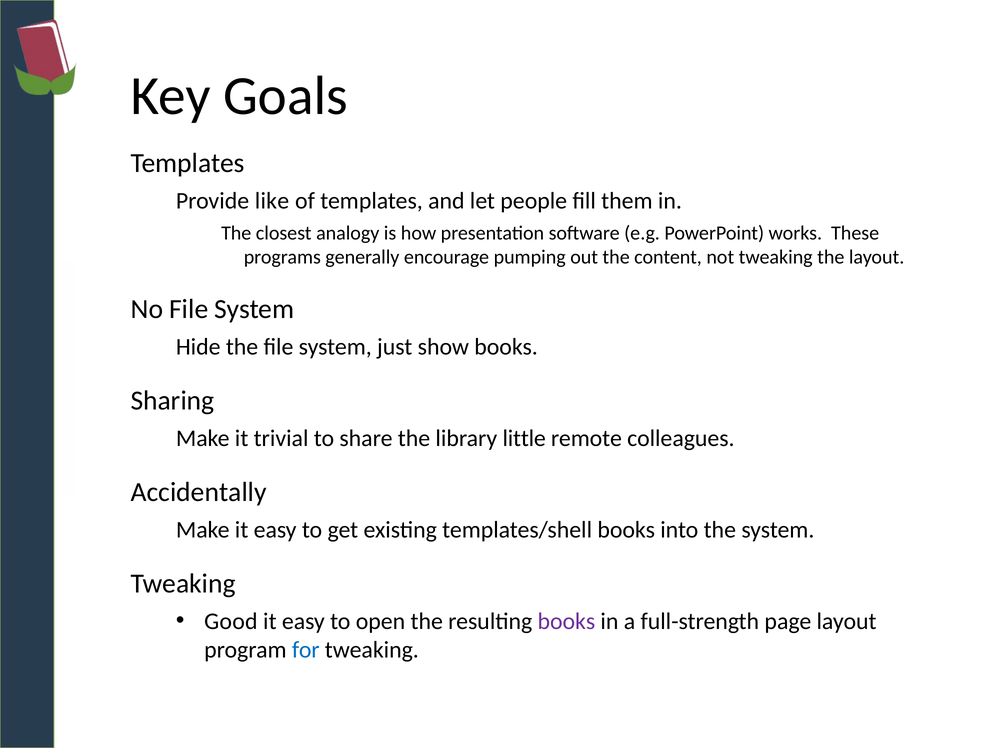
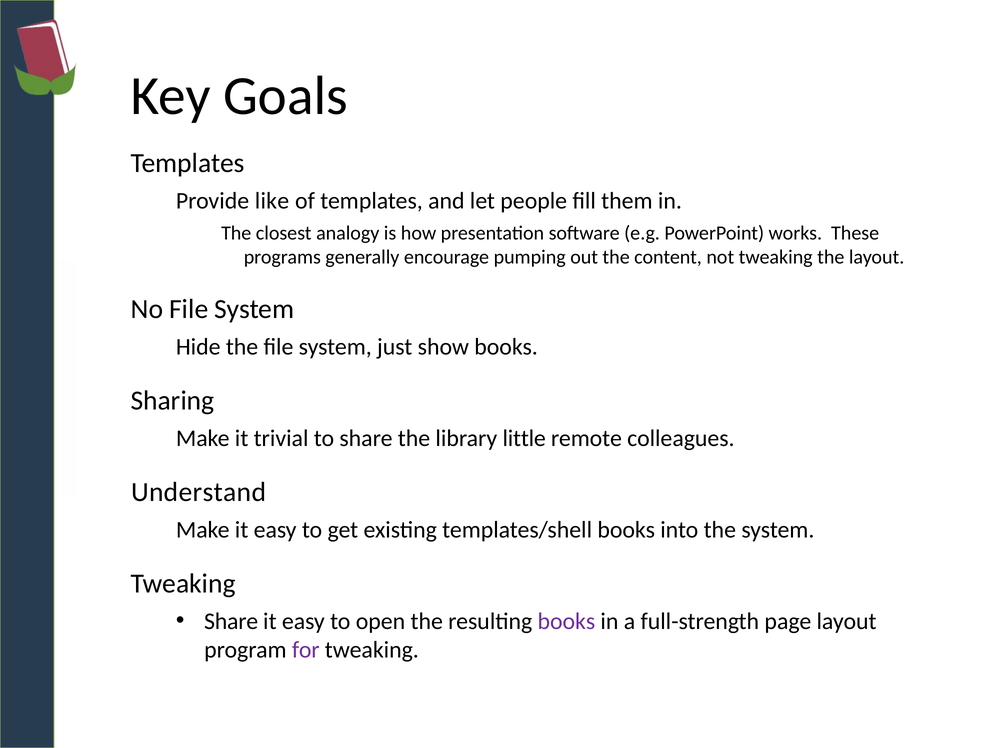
Accidentally: Accidentally -> Understand
Good at (231, 621): Good -> Share
for colour: blue -> purple
